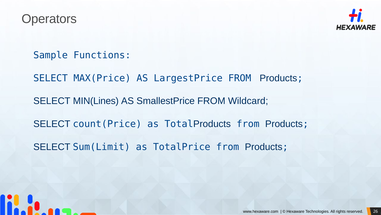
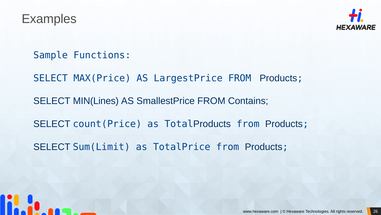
Operators: Operators -> Examples
Wildcard: Wildcard -> Contains
